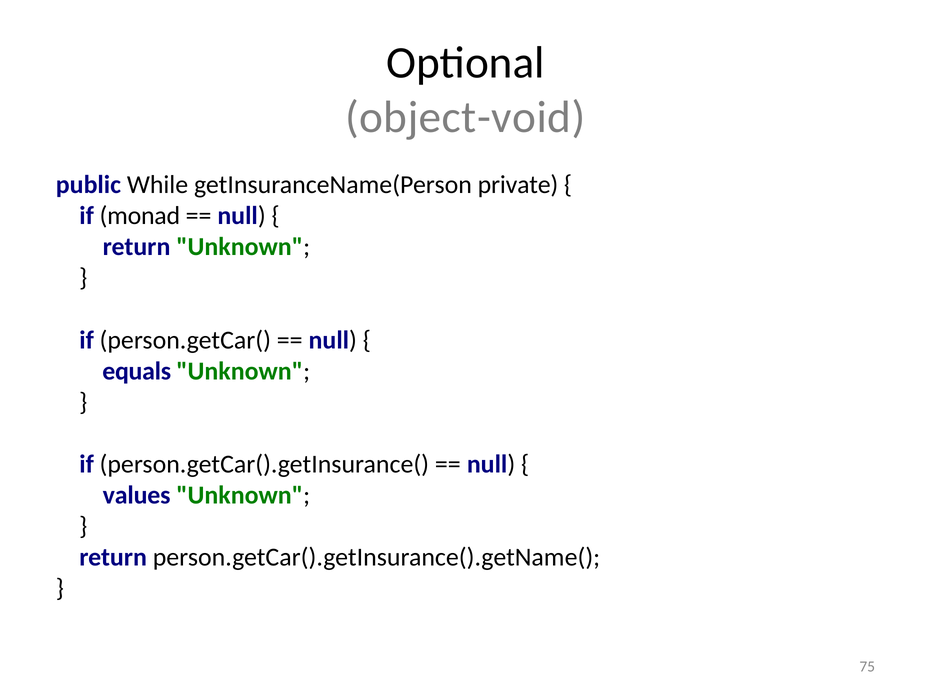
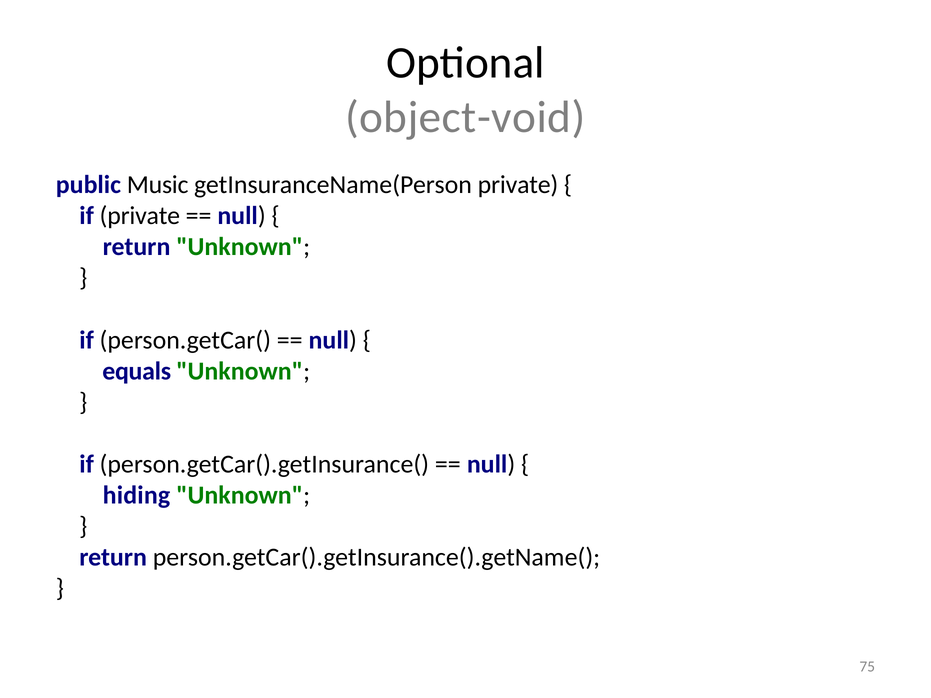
While: While -> Music
if monad: monad -> private
values: values -> hiding
